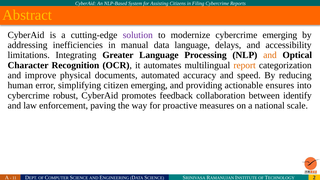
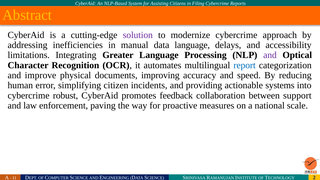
cybercrime emerging: emerging -> approach
and at (270, 55) colour: orange -> purple
report colour: orange -> blue
automated: automated -> improving
citizen emerging: emerging -> incidents
ensures: ensures -> systems
identify: identify -> support
